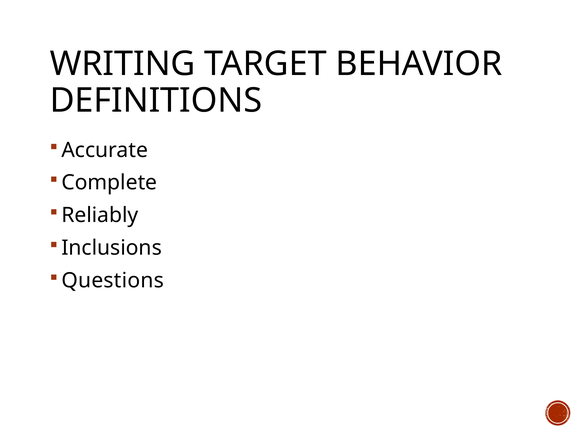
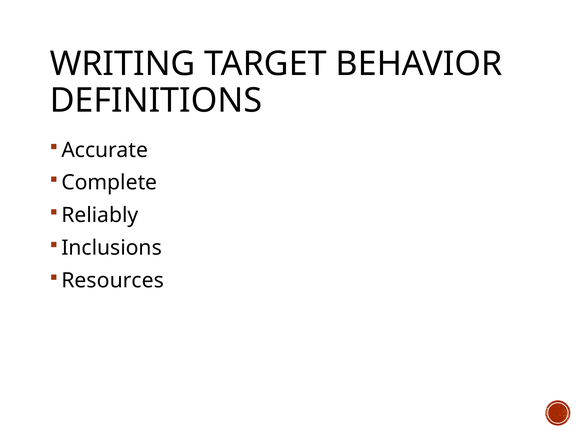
Questions: Questions -> Resources
